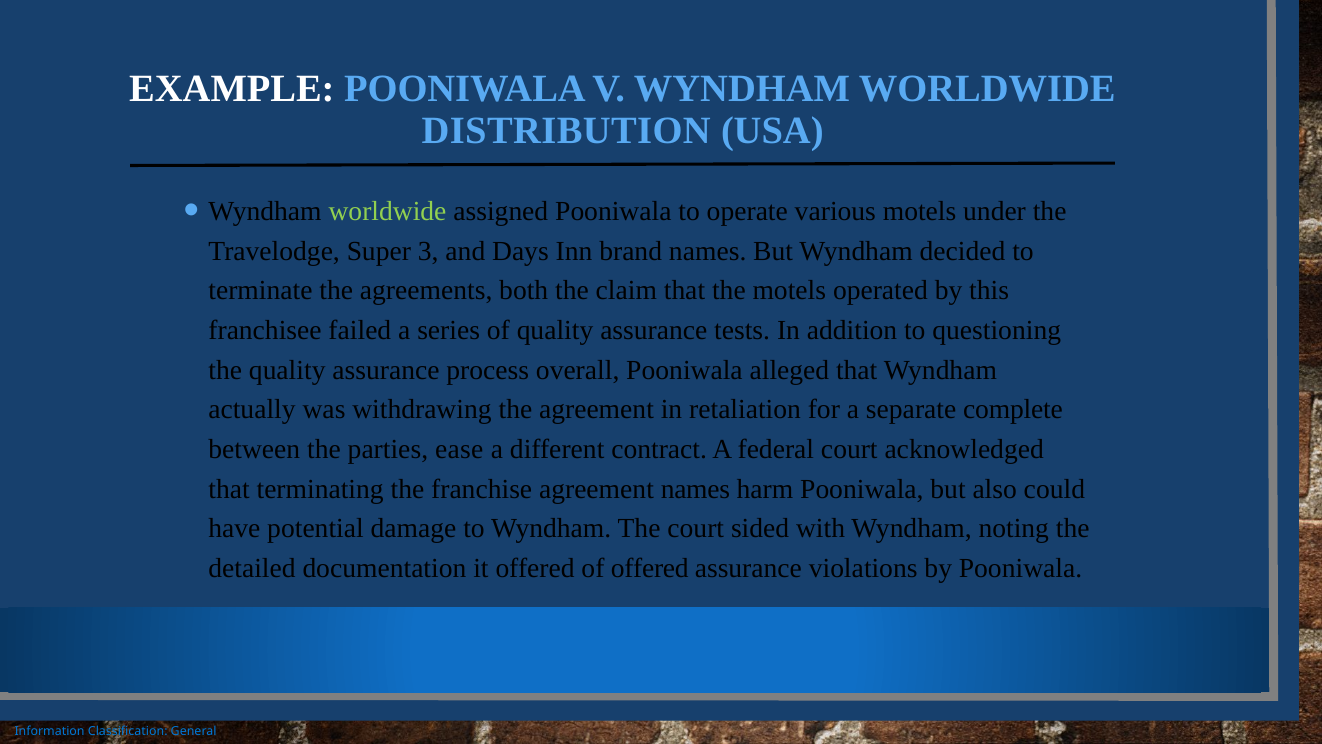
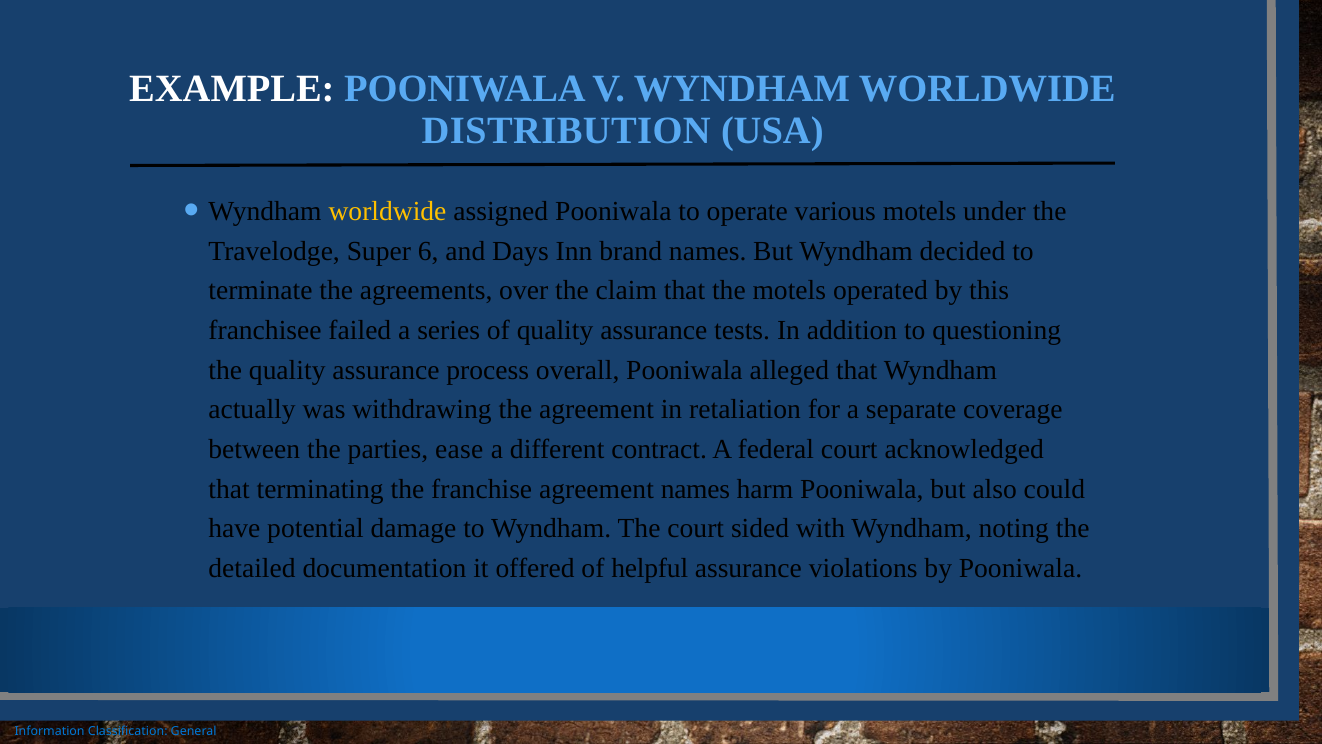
worldwide at (387, 211) colour: light green -> yellow
3: 3 -> 6
both: both -> over
complete: complete -> coverage
of offered: offered -> helpful
